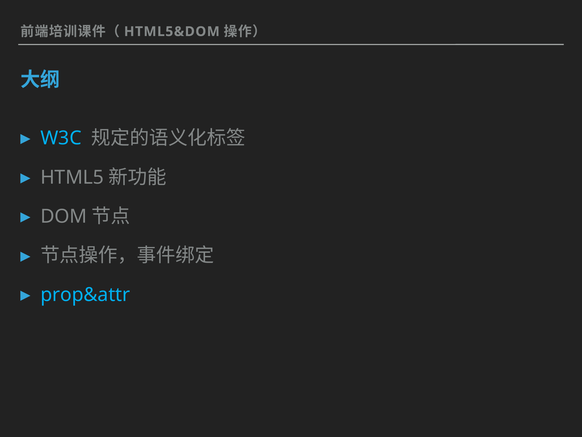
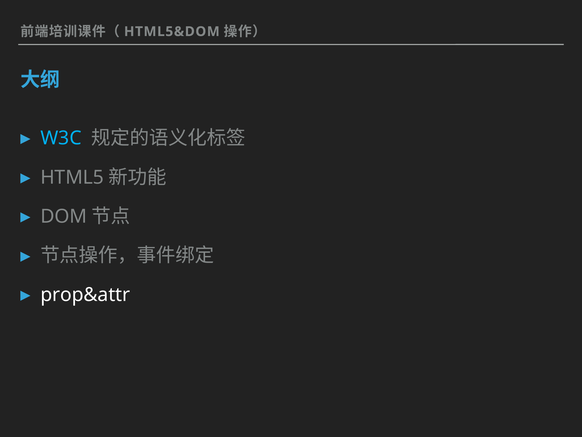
prop&attr colour: light blue -> white
